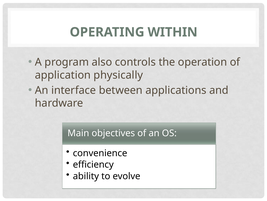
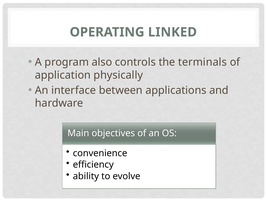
WITHIN: WITHIN -> LINKED
operation: operation -> terminals
